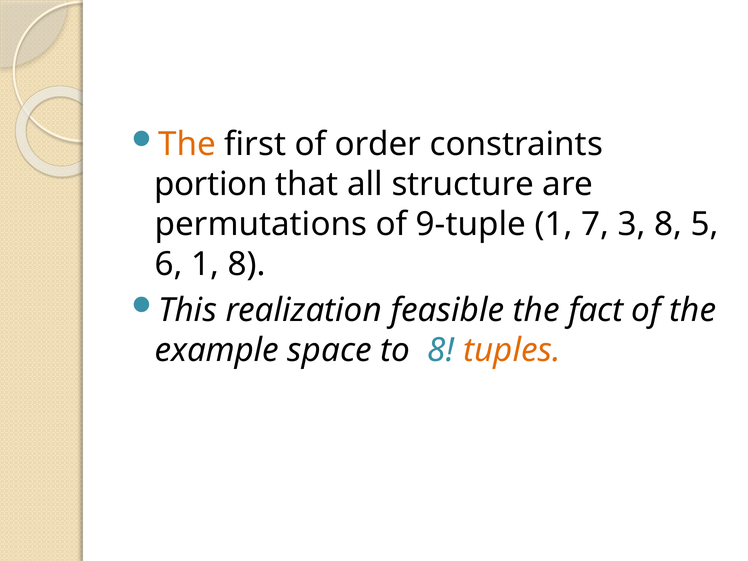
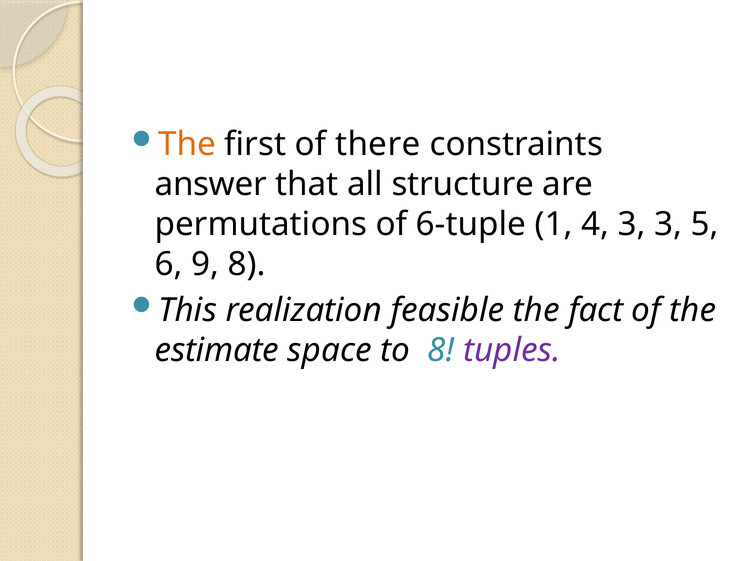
order: order -> there
portion: portion -> answer
9-tuple: 9-tuple -> 6-tuple
7: 7 -> 4
3 8: 8 -> 3
6 1: 1 -> 9
example: example -> estimate
tuples colour: orange -> purple
